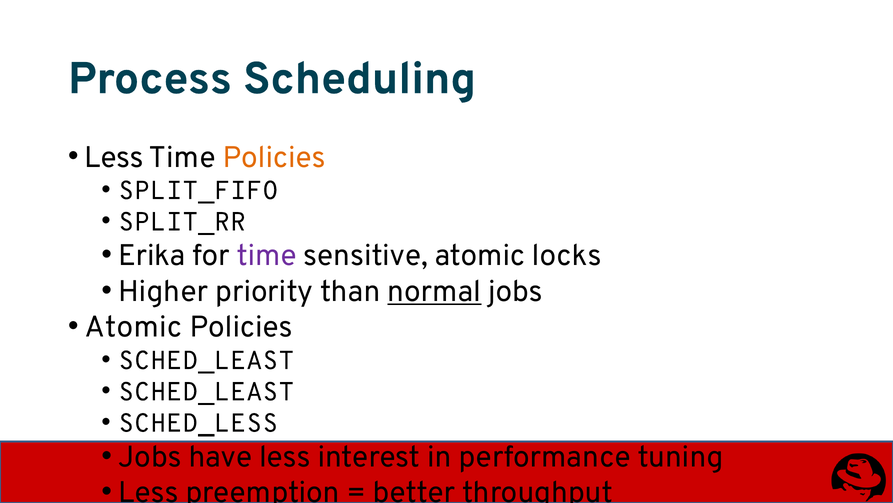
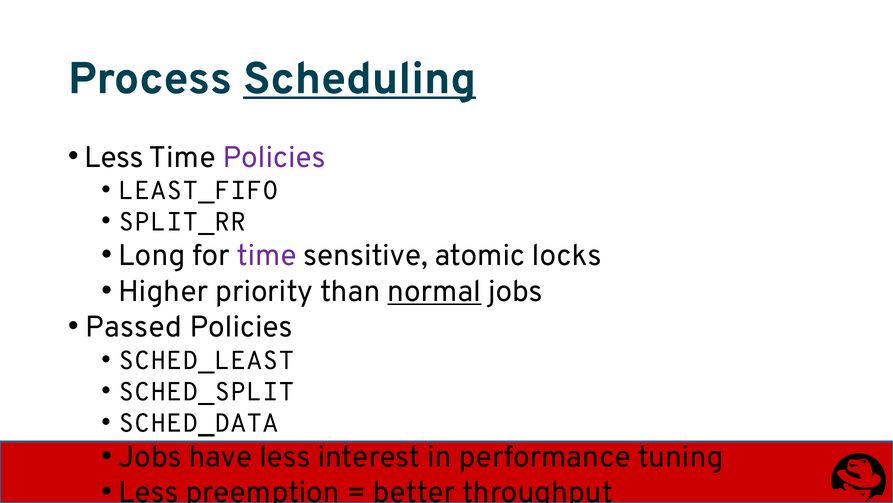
Scheduling underline: none -> present
Policies at (274, 157) colour: orange -> purple
SPLIT_FIFO: SPLIT_FIFO -> LEAST_FIFO
Erika: Erika -> Long
Atomic at (133, 327): Atomic -> Passed
SCHED_LEAST at (206, 391): SCHED_LEAST -> SCHED_SPLIT
SCHED_LESS: SCHED_LESS -> SCHED_DATA
